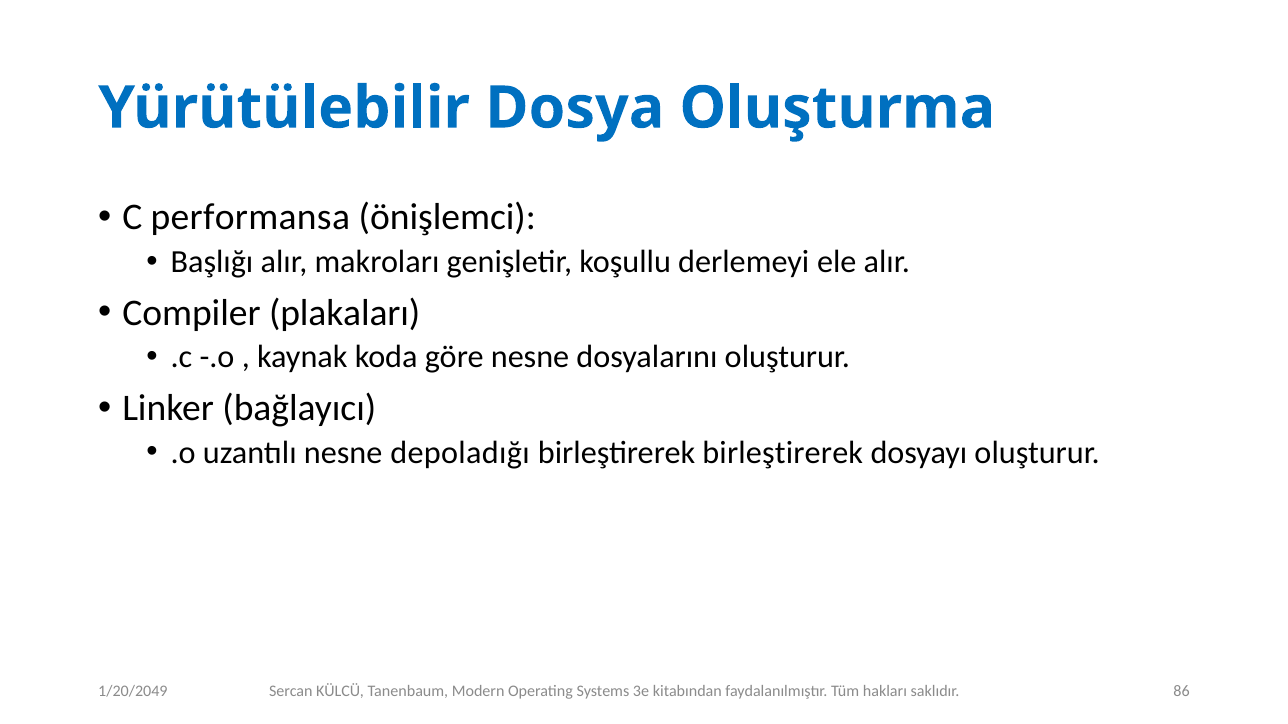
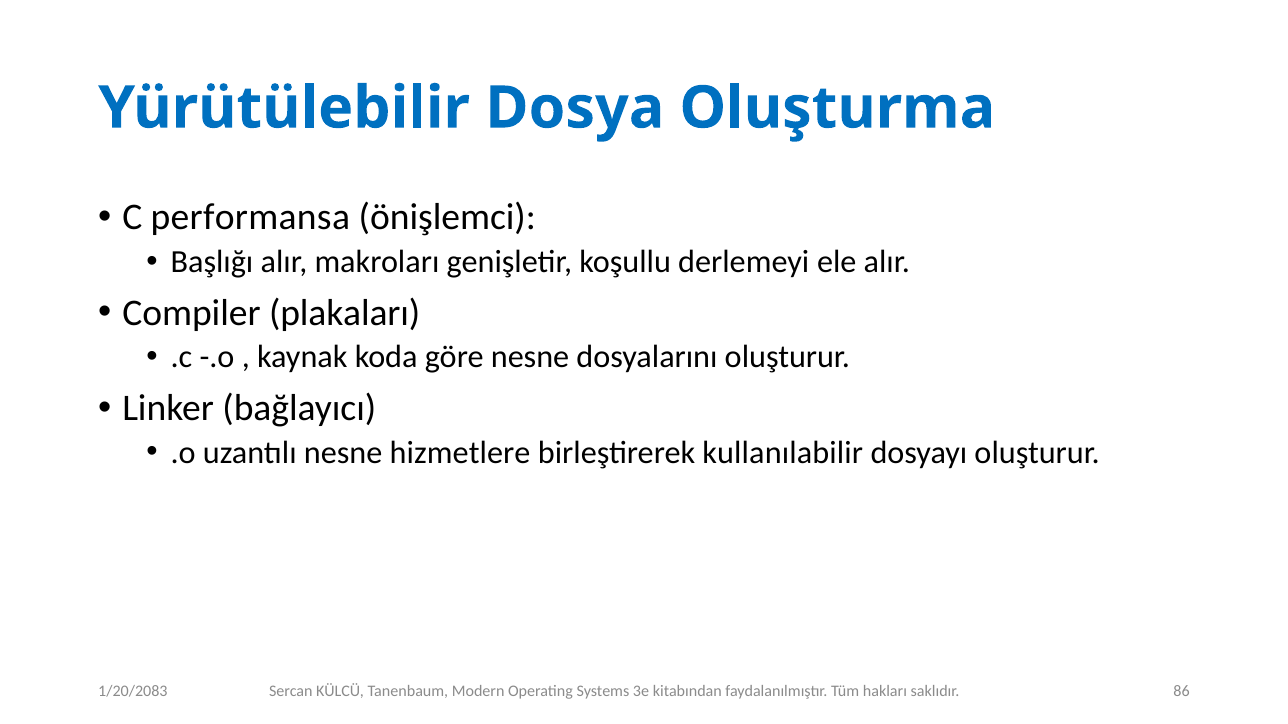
depoladığı: depoladığı -> hizmetlere
birleştirerek birleştirerek: birleştirerek -> kullanılabilir
1/20/2049: 1/20/2049 -> 1/20/2083
